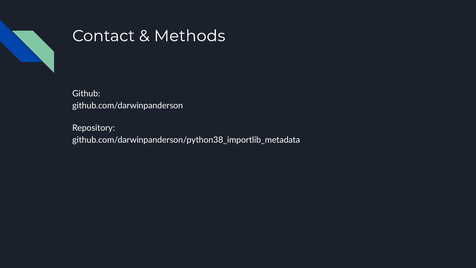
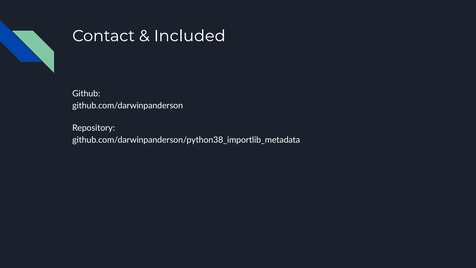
Methods: Methods -> Included
